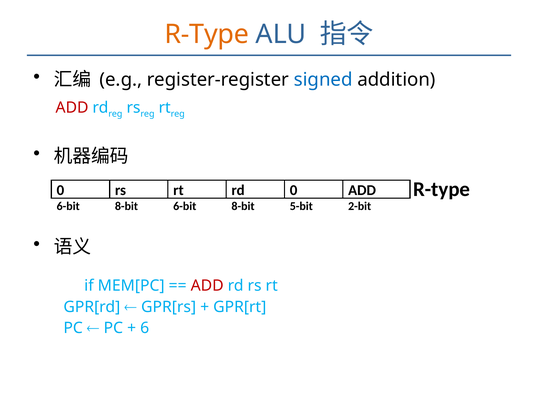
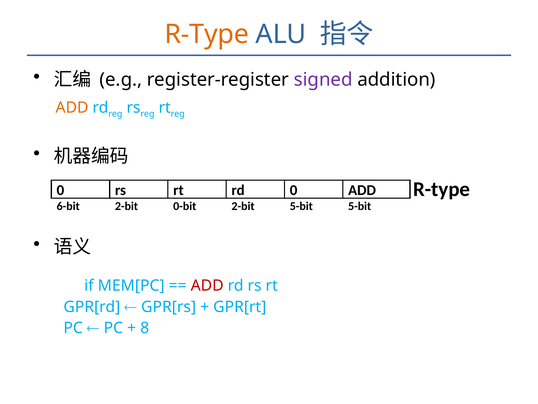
signed colour: blue -> purple
ADD at (72, 108) colour: red -> orange
8-bit at (126, 206): 8-bit -> 2-bit
6-bit at (185, 206): 6-bit -> 0-bit
8-bit at (243, 206): 8-bit -> 2-bit
2-bit at (360, 206): 2-bit -> 5-bit
6: 6 -> 8
